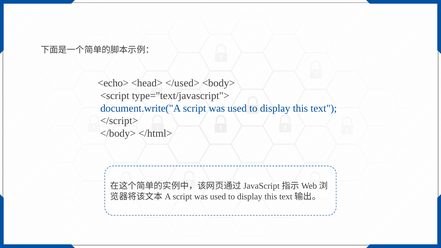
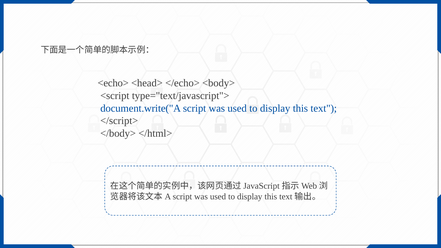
</used>: </used> -> </echo>
